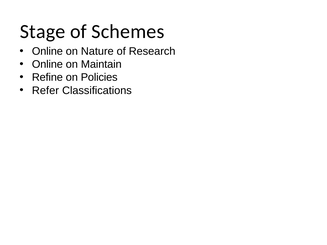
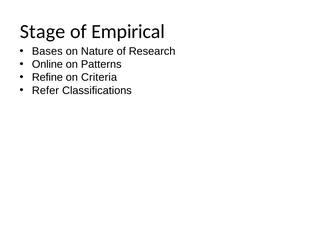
Schemes: Schemes -> Empirical
Online at (47, 51): Online -> Bases
Maintain: Maintain -> Patterns
Policies: Policies -> Criteria
